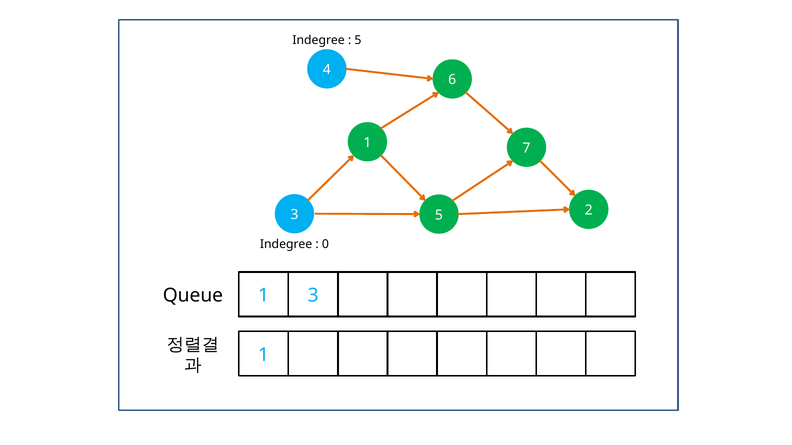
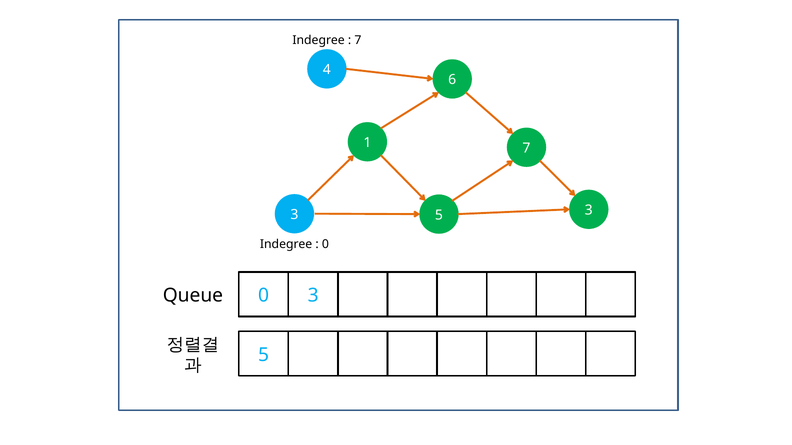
5 at (358, 40): 5 -> 7
5 2: 2 -> 3
Queue 1: 1 -> 0
1 at (264, 355): 1 -> 5
